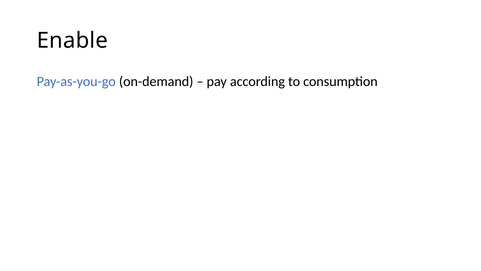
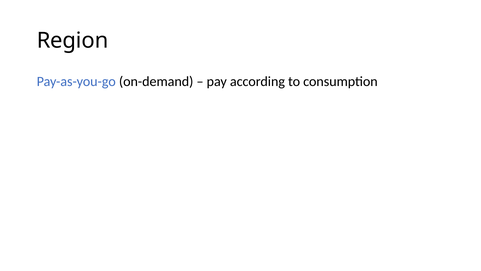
Enable: Enable -> Region
